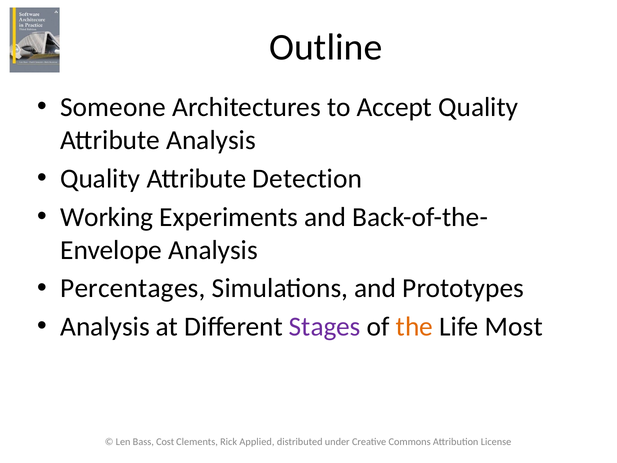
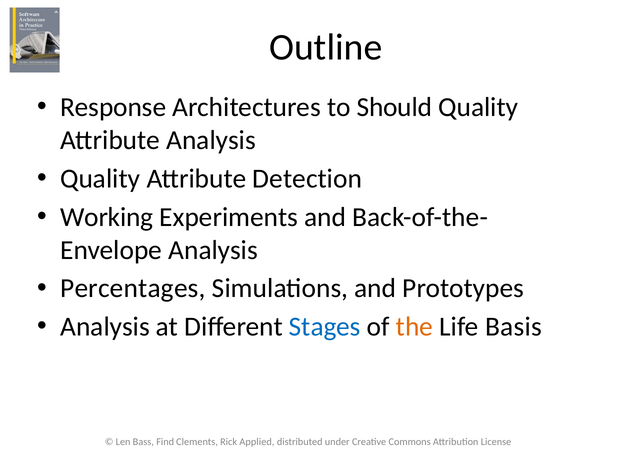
Someone: Someone -> Response
Accept: Accept -> Should
Stages colour: purple -> blue
Most: Most -> Basis
Cost: Cost -> Find
